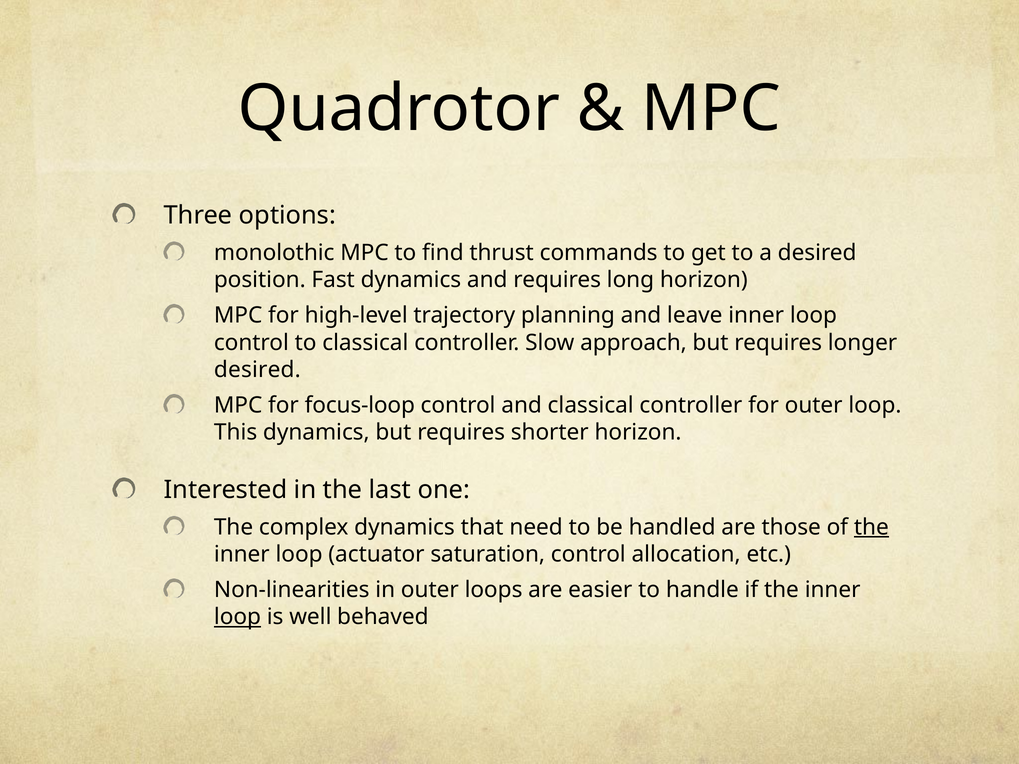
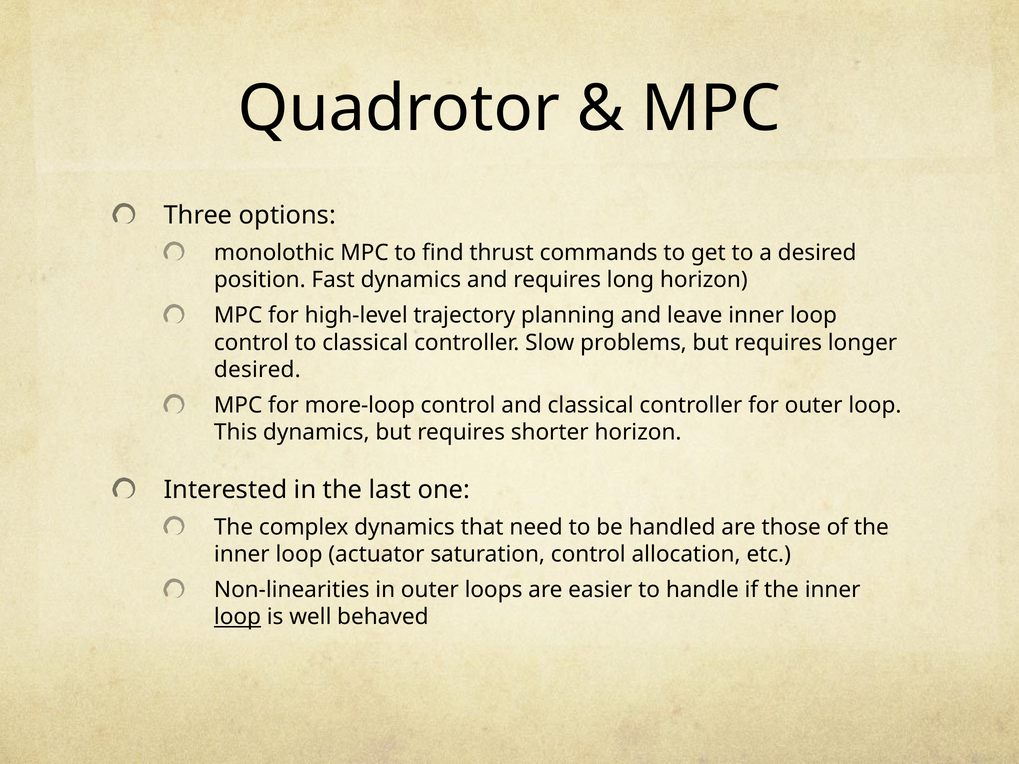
approach: approach -> problems
focus-loop: focus-loop -> more-loop
the at (871, 527) underline: present -> none
